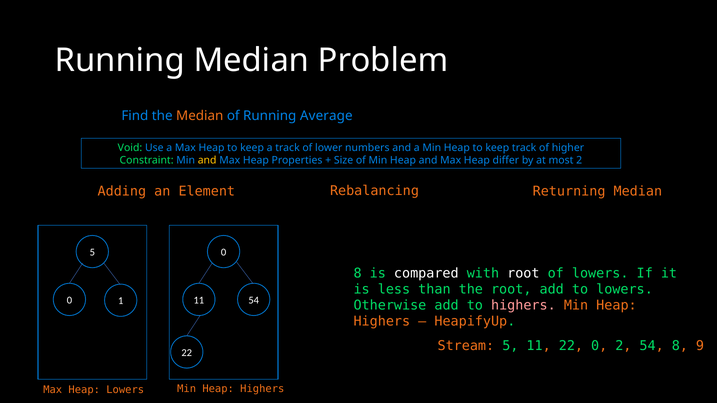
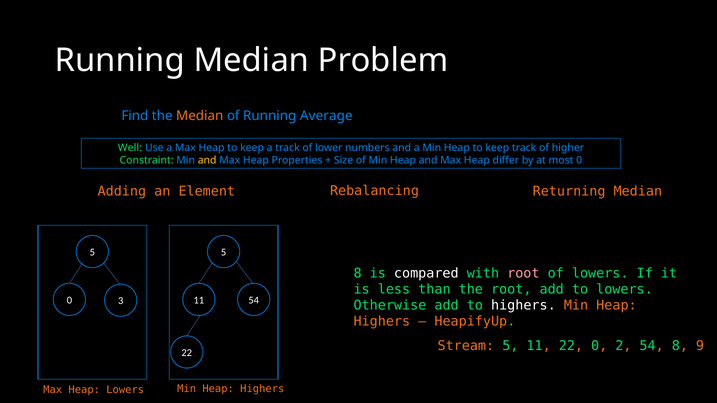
Void: Void -> Well
most 2: 2 -> 0
5 0: 0 -> 5
root at (523, 273) colour: white -> pink
1: 1 -> 3
highers at (523, 306) colour: pink -> white
